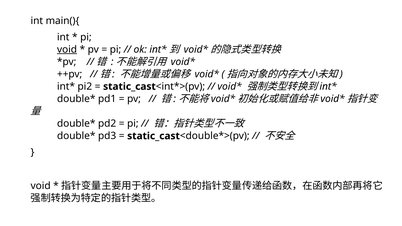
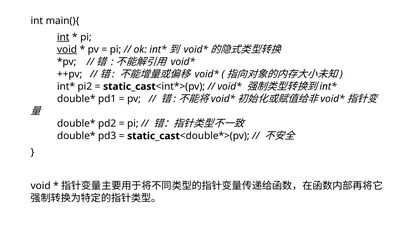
int at (63, 37) underline: none -> present
